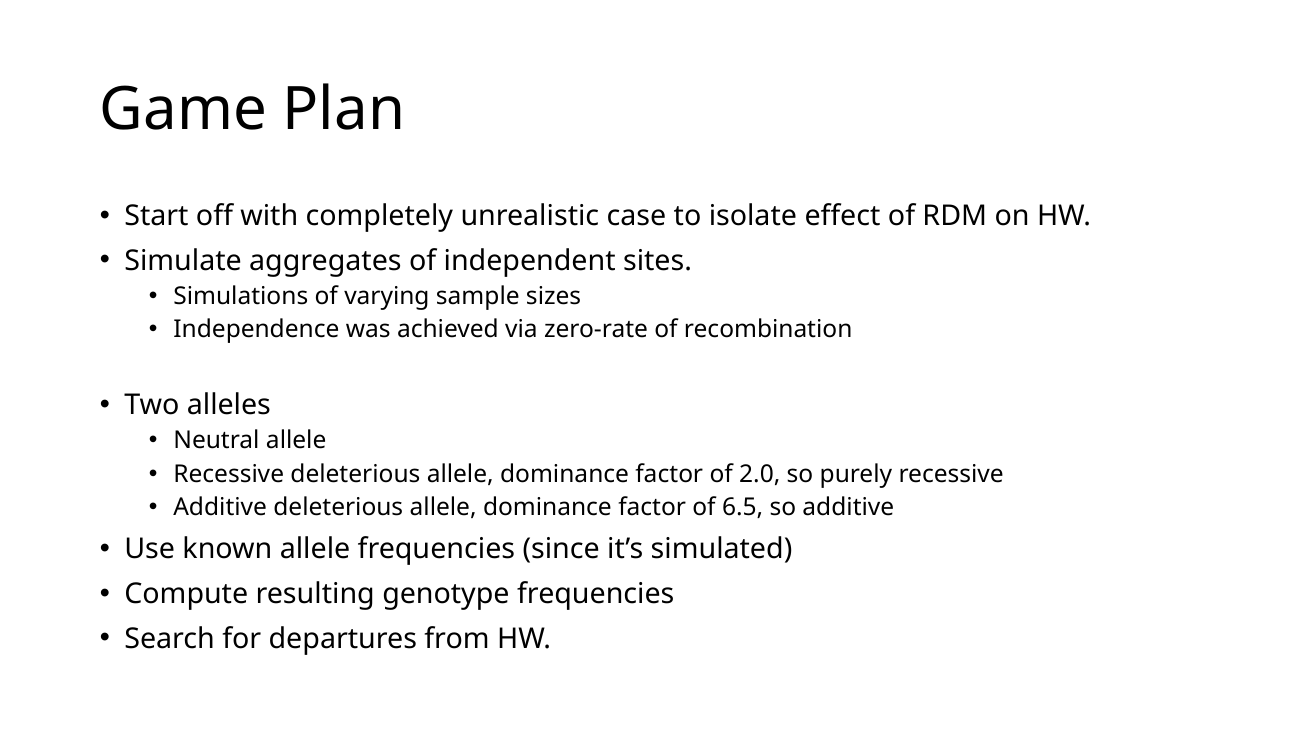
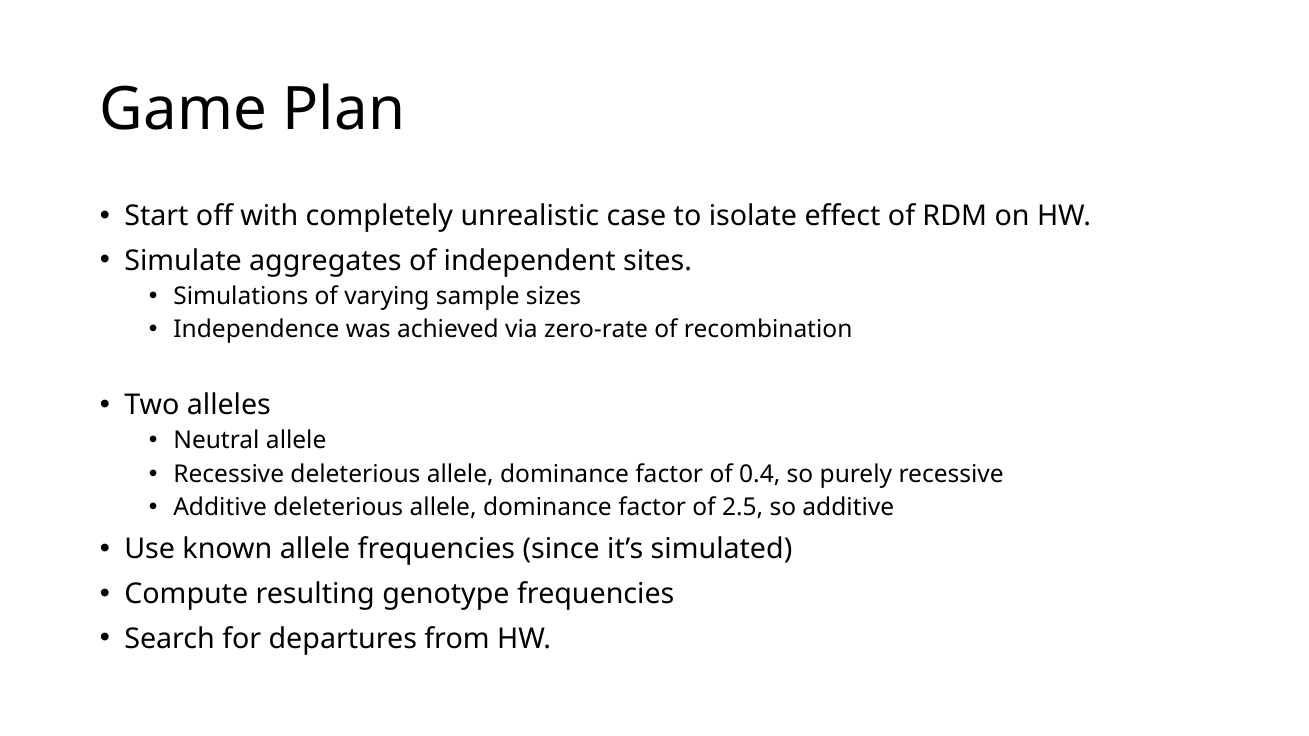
2.0: 2.0 -> 0.4
6.5: 6.5 -> 2.5
